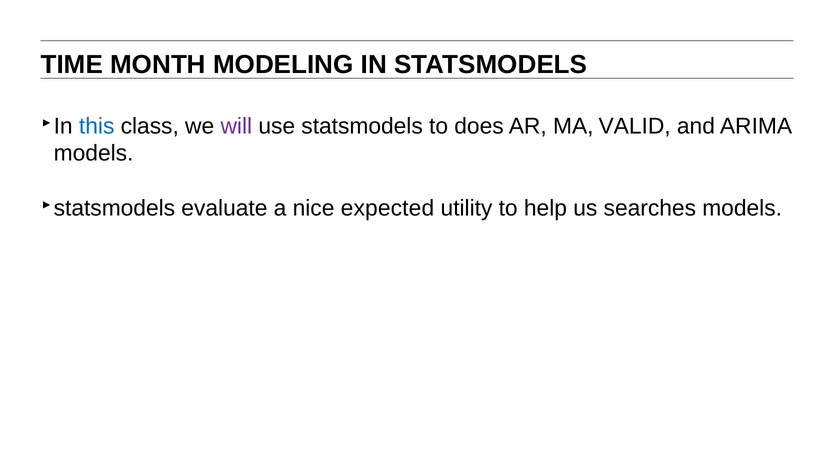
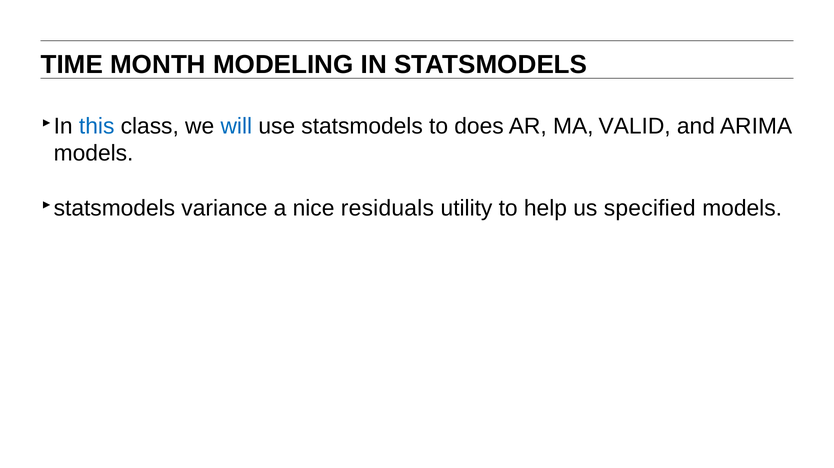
will colour: purple -> blue
evaluate: evaluate -> variance
expected: expected -> residuals
searches: searches -> specified
